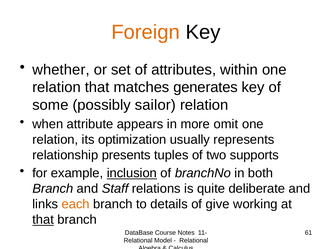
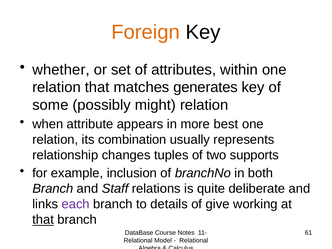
sailor: sailor -> might
omit: omit -> best
optimization: optimization -> combination
presents: presents -> changes
inclusion underline: present -> none
each colour: orange -> purple
